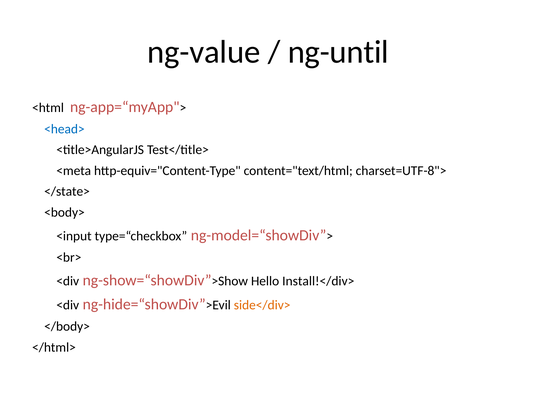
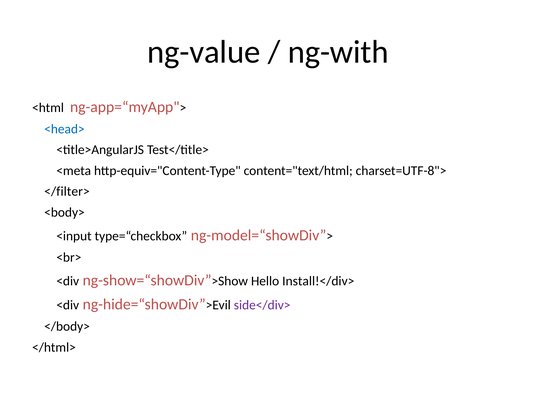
ng-until: ng-until -> ng-with
</state>: </state> -> </filter>
side</div> colour: orange -> purple
